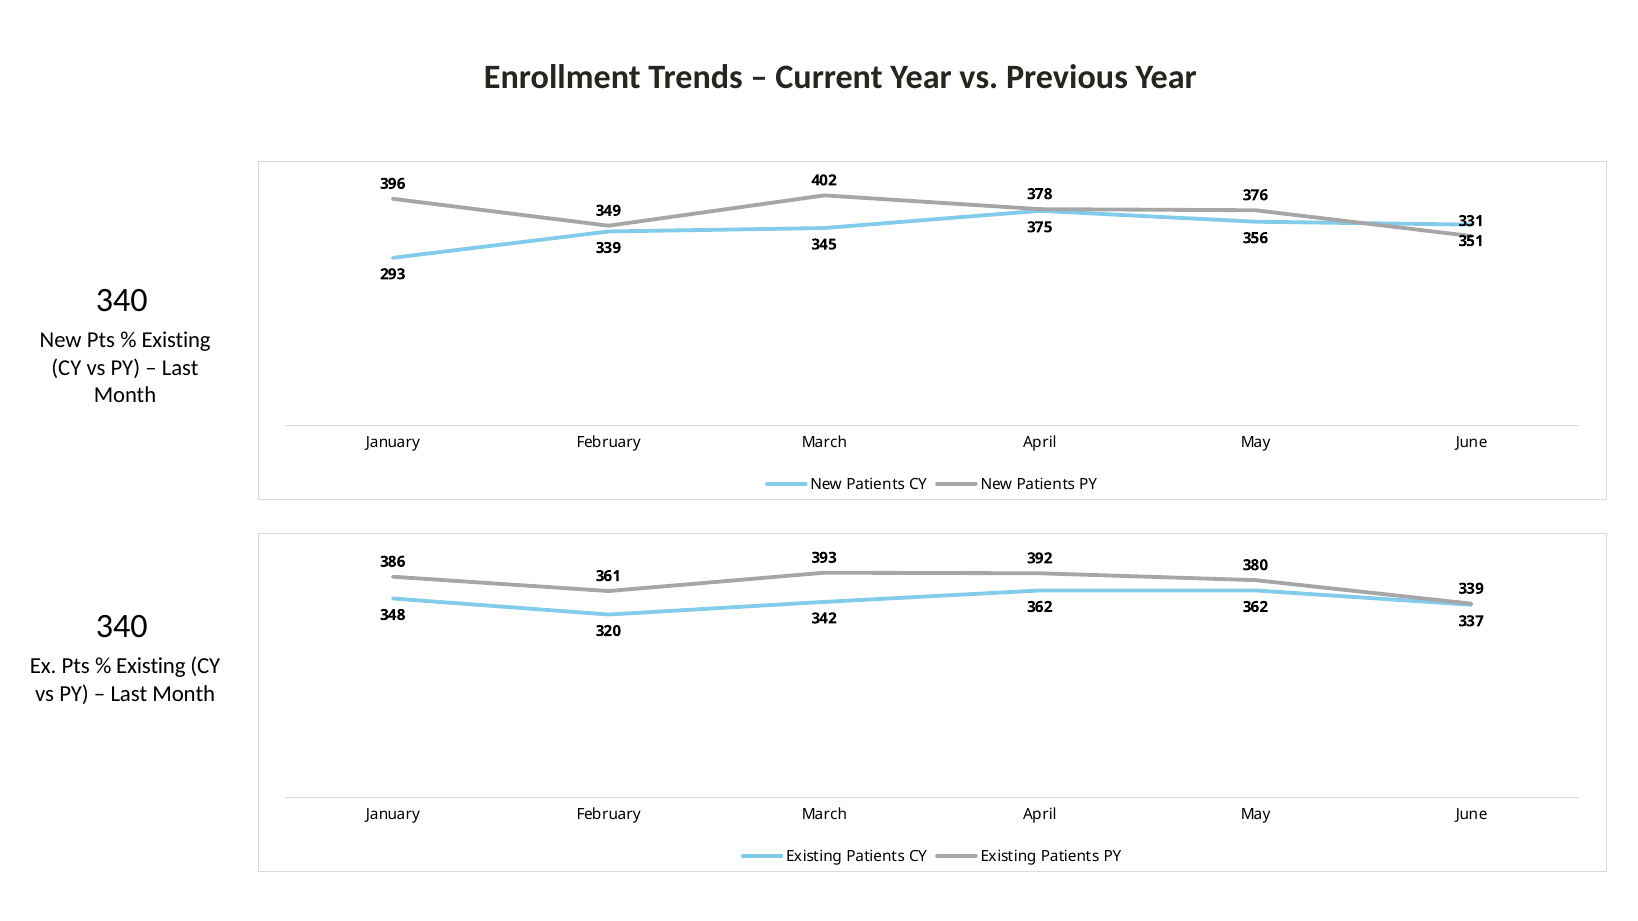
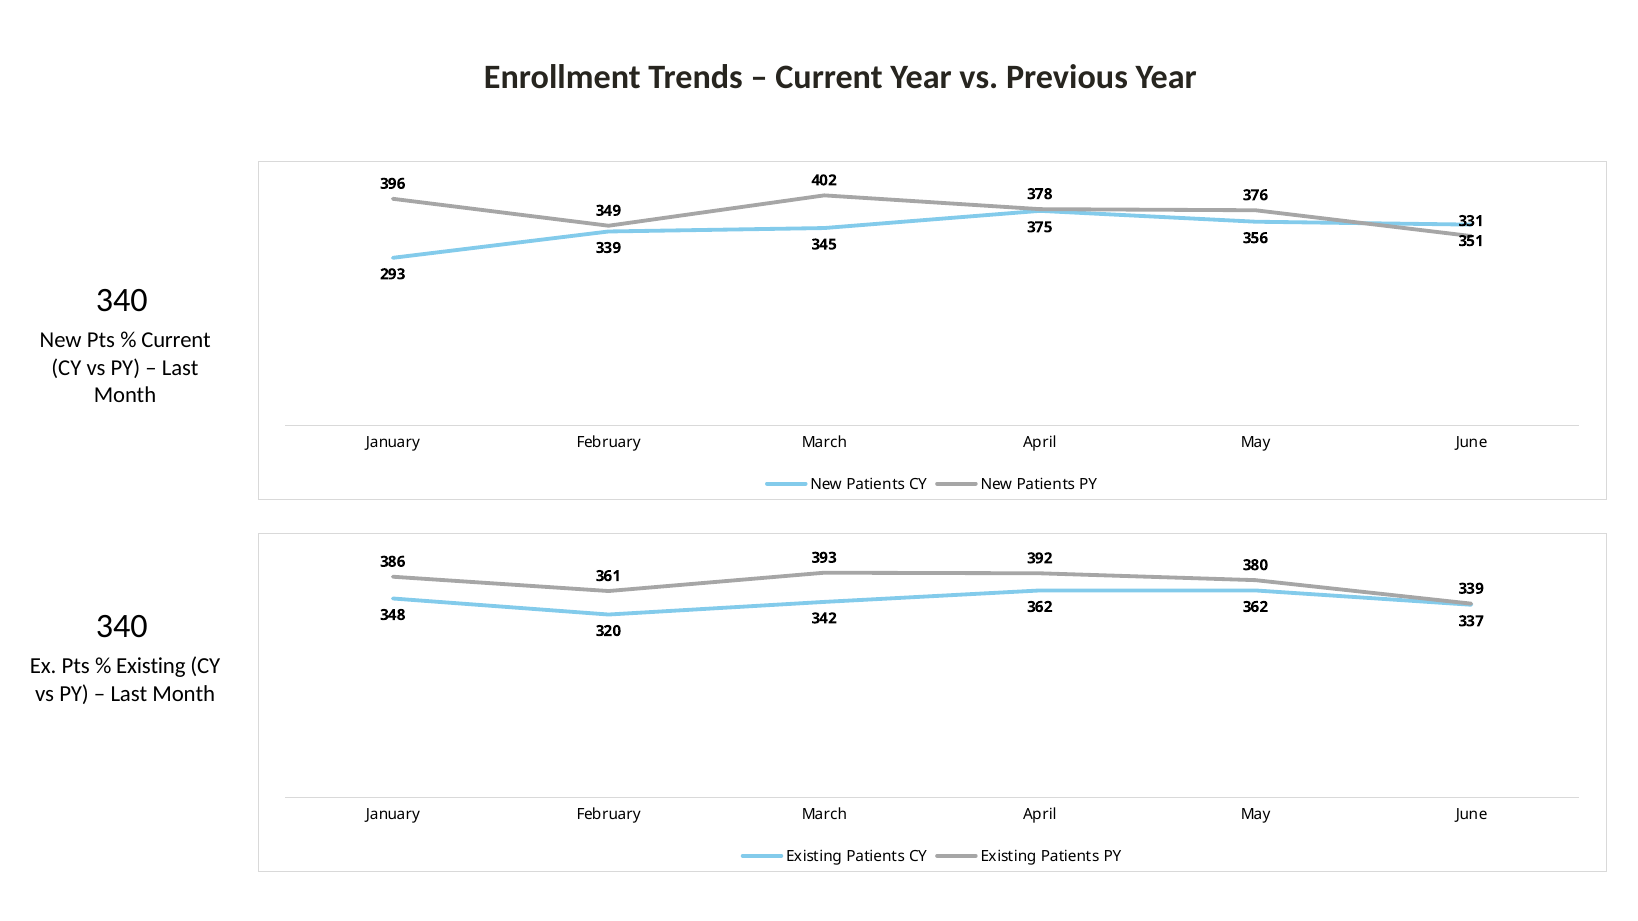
Existing at (176, 341): Existing -> Current
